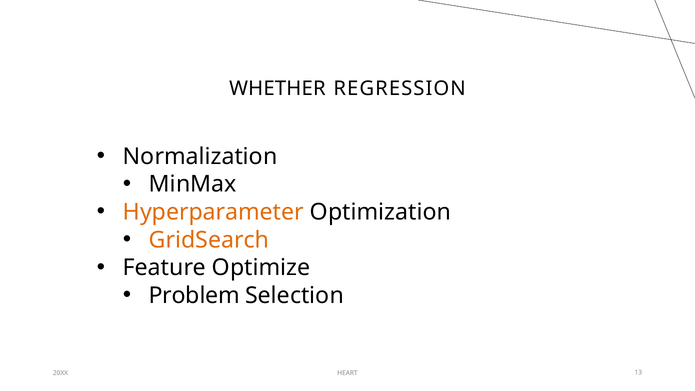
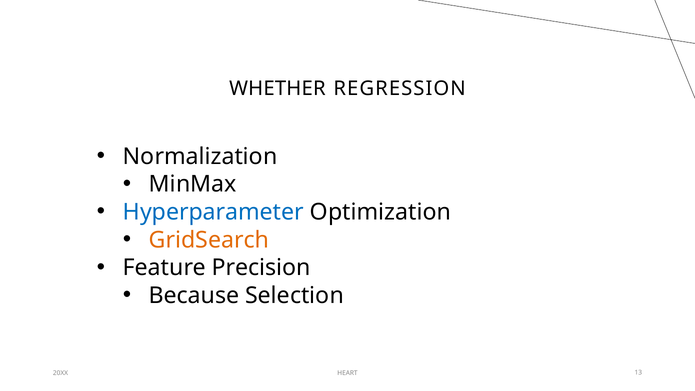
Hyperparameter colour: orange -> blue
Optimize: Optimize -> Precision
Problem: Problem -> Because
